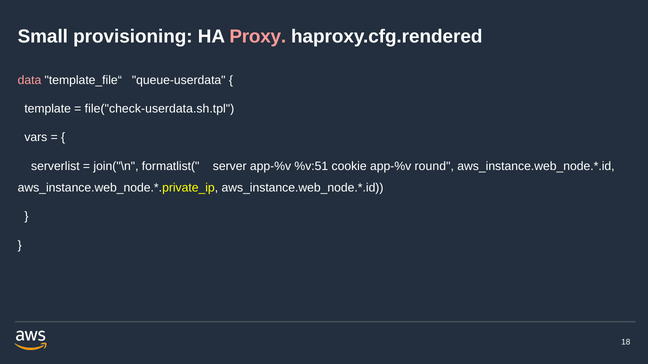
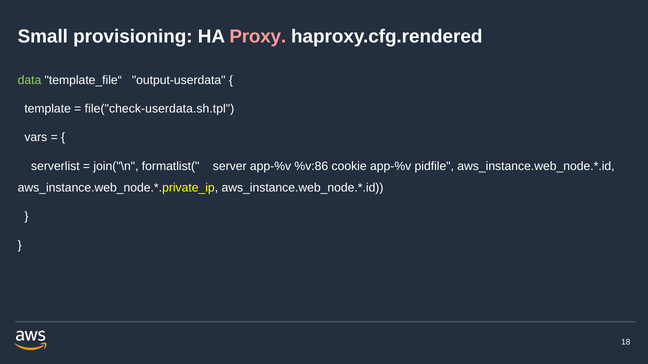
data colour: pink -> light green
queue-userdata: queue-userdata -> output-userdata
%v:51: %v:51 -> %v:86
round: round -> pidfile
